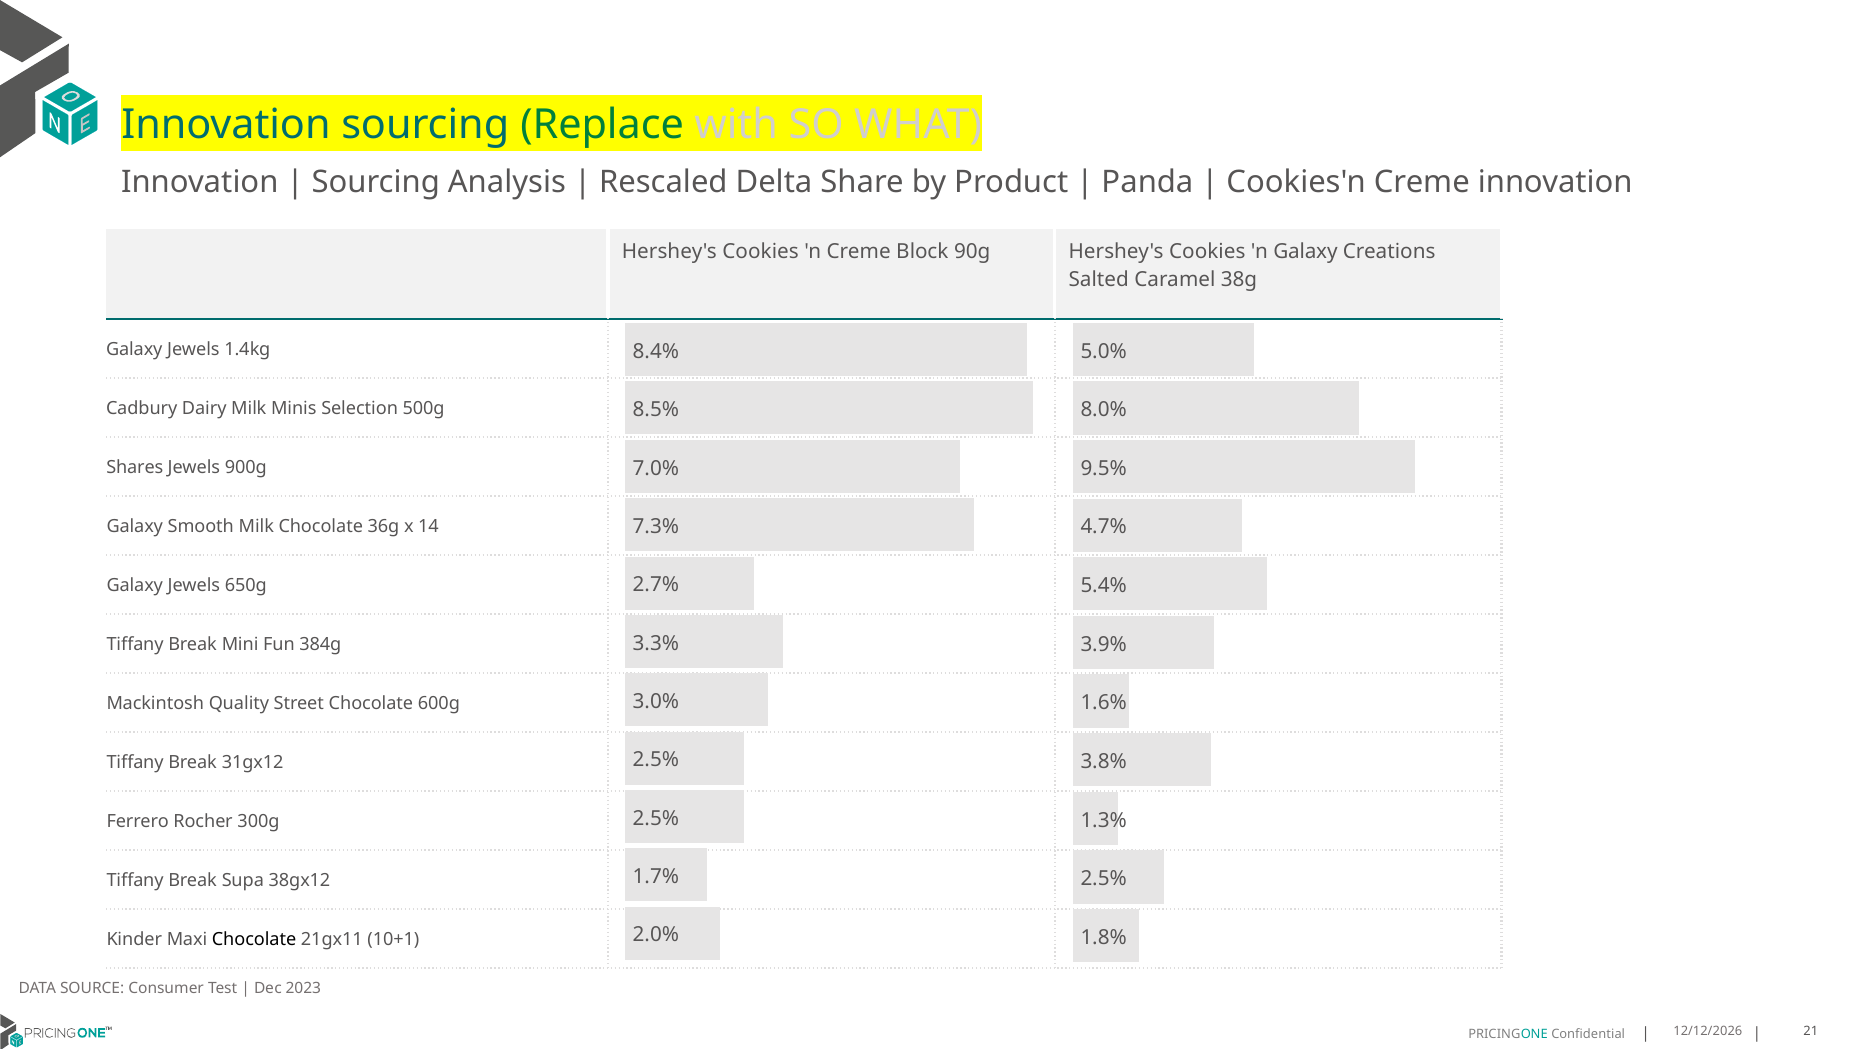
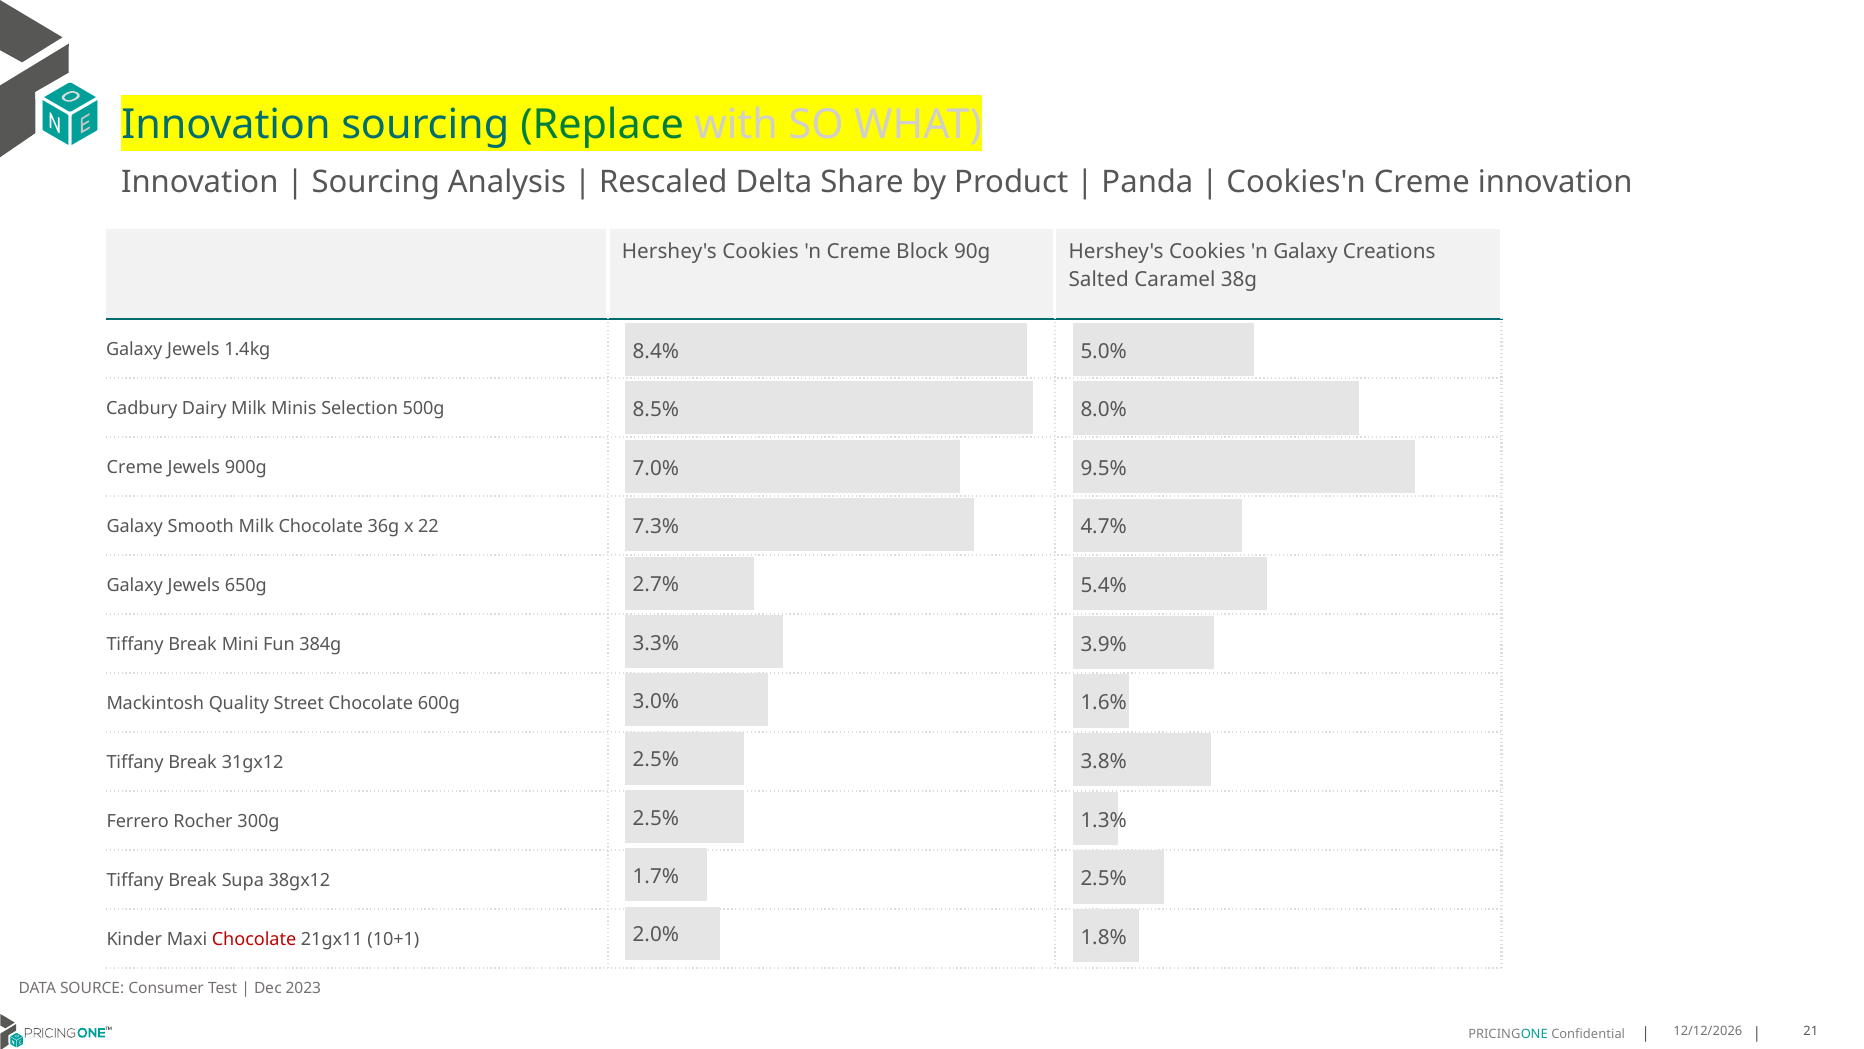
Shares at (135, 468): Shares -> Creme
14: 14 -> 22
Chocolate at (254, 939) colour: black -> red
